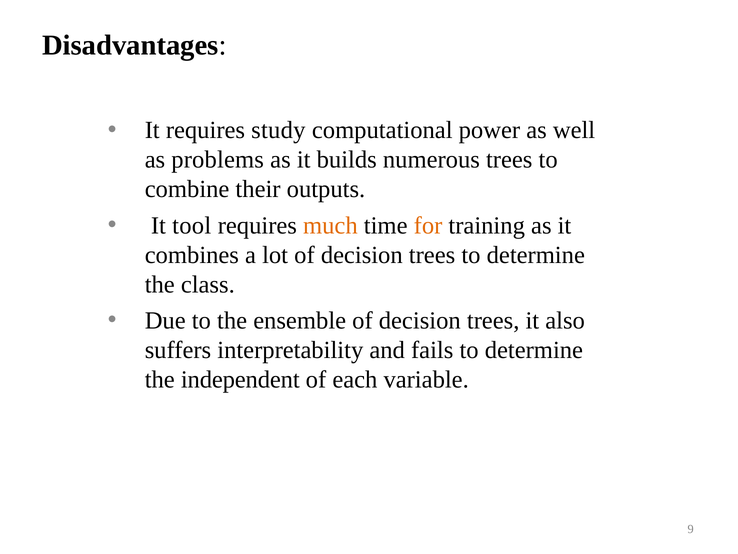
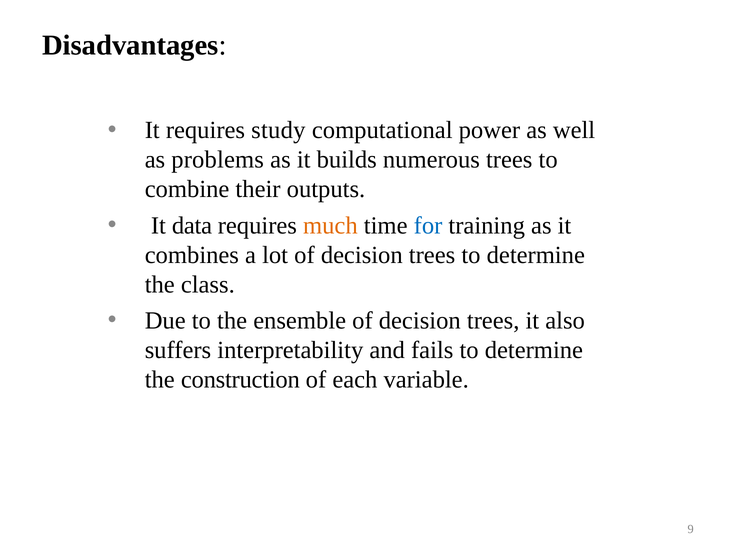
tool: tool -> data
for colour: orange -> blue
independent: independent -> construction
